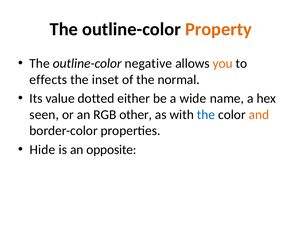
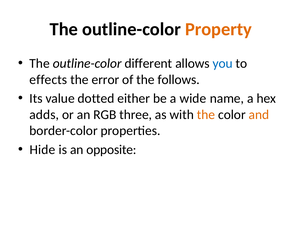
negative: negative -> different
you colour: orange -> blue
inset: inset -> error
normal: normal -> follows
seen: seen -> adds
other: other -> three
the at (206, 114) colour: blue -> orange
